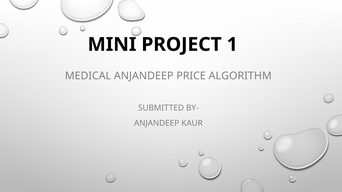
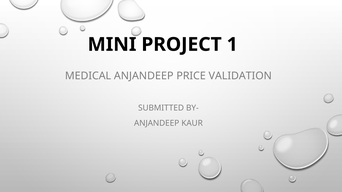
ALGORITHM: ALGORITHM -> VALIDATION
